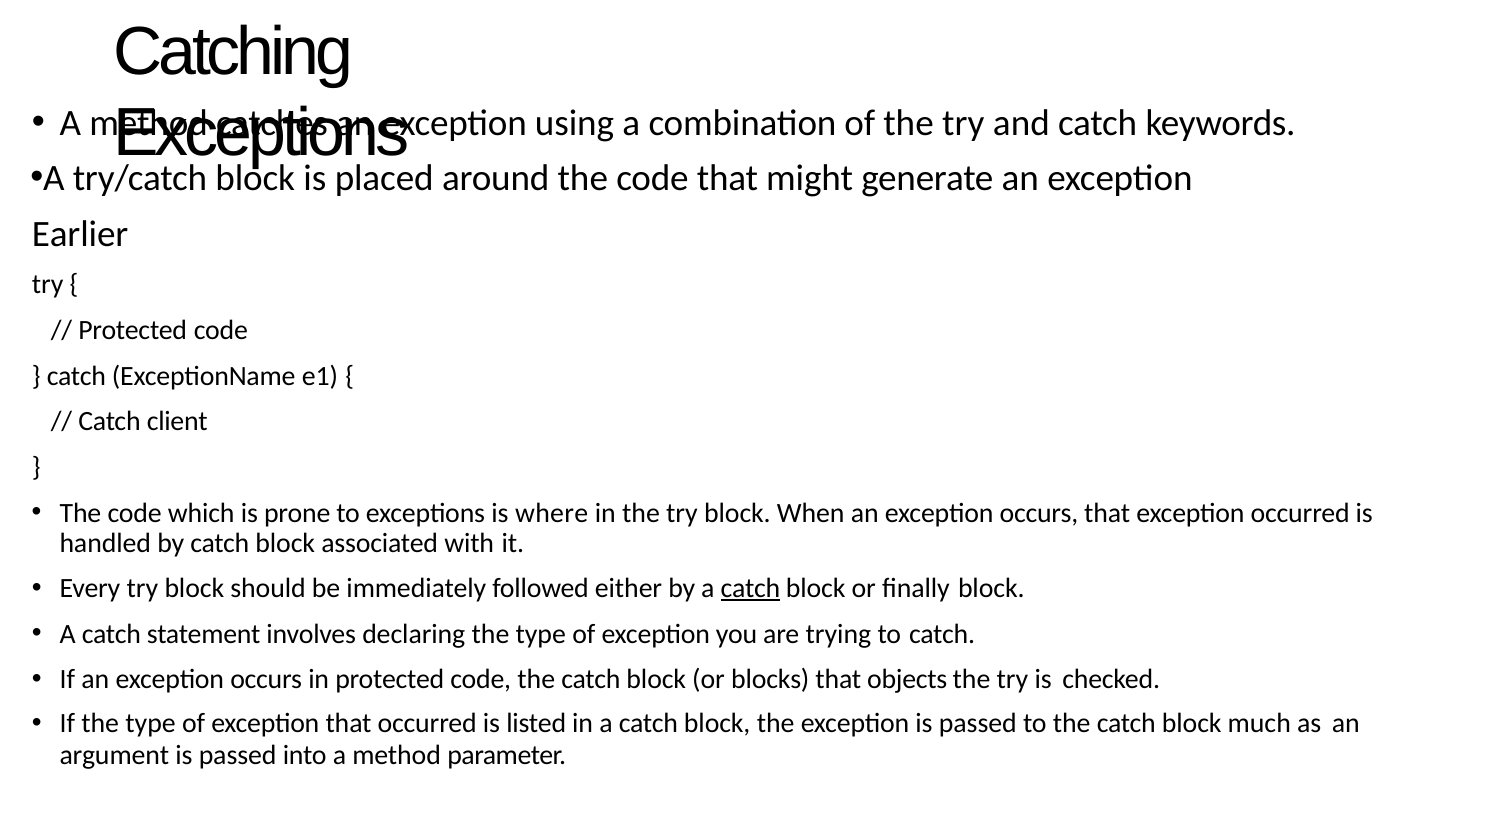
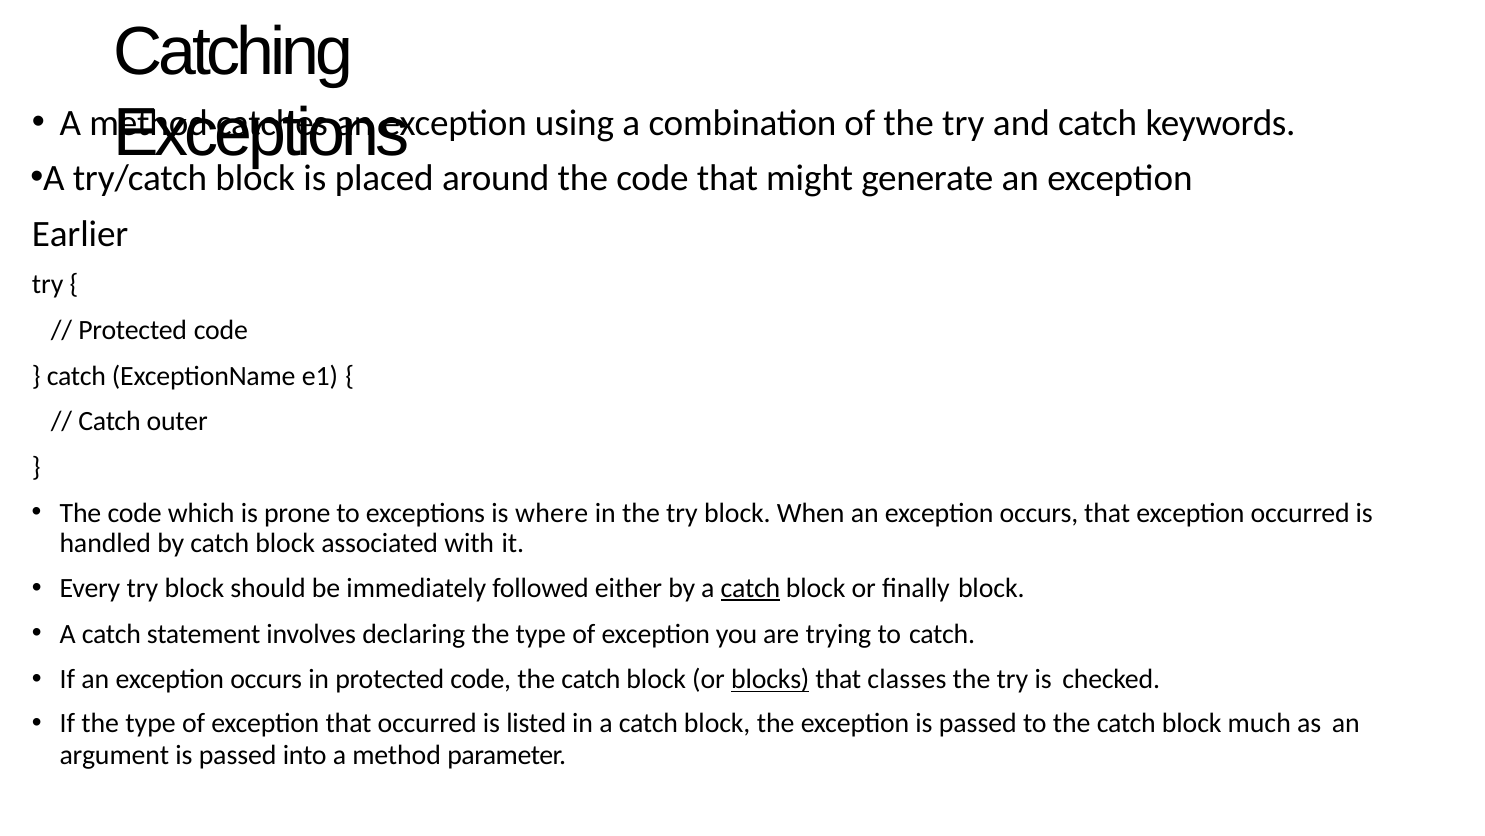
client: client -> outer
blocks underline: none -> present
objects: objects -> classes
